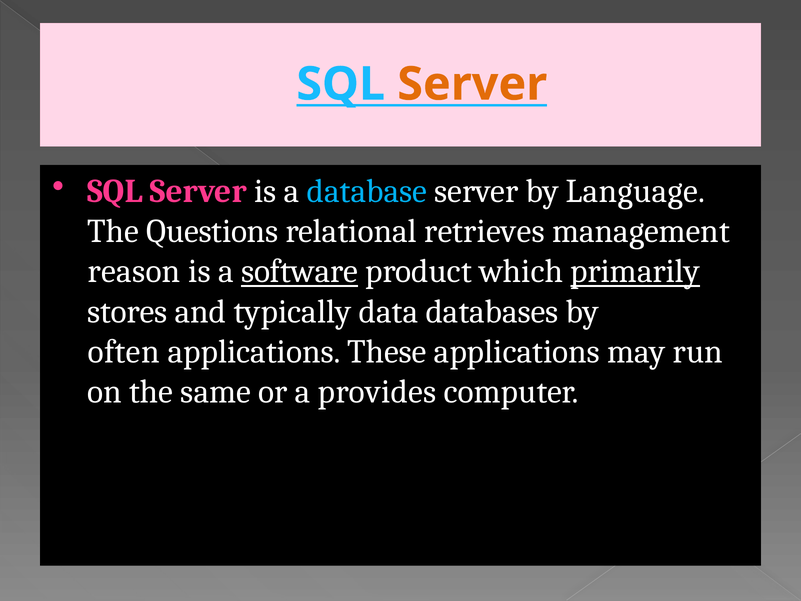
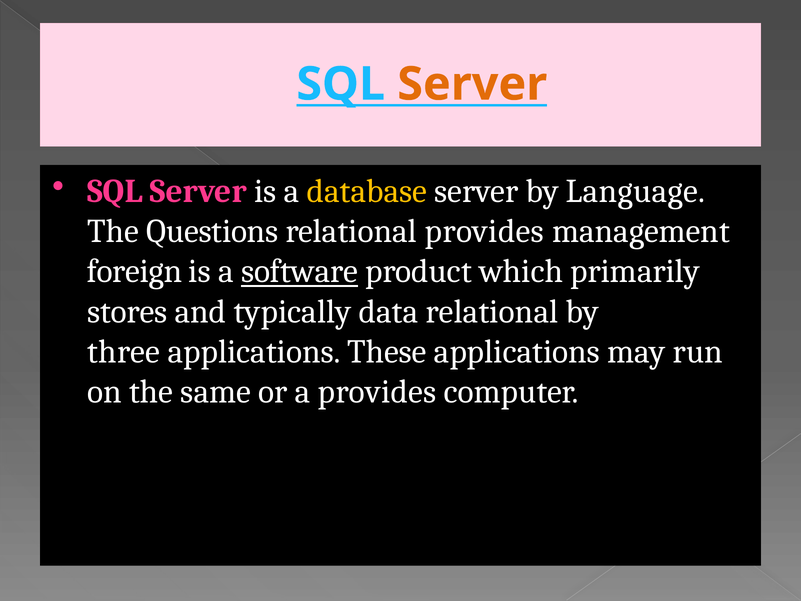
database colour: light blue -> yellow
relational retrieves: retrieves -> provides
reason: reason -> foreign
primarily underline: present -> none
data databases: databases -> relational
often: often -> three
